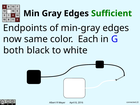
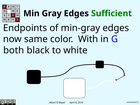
Each: Each -> With
